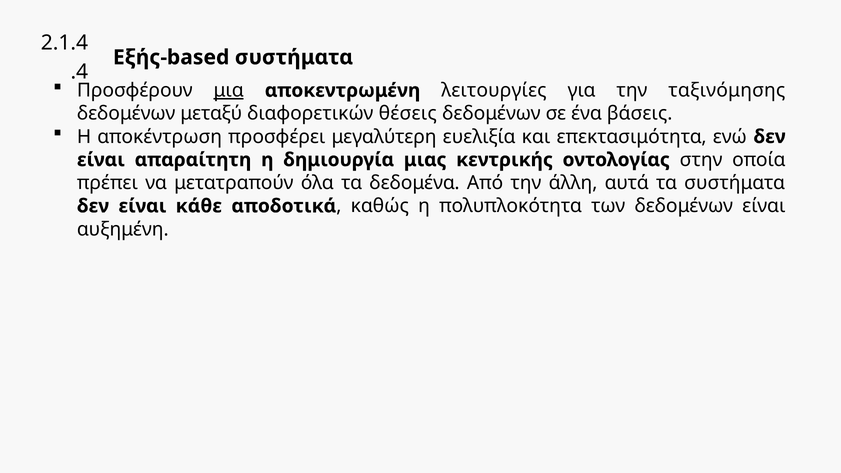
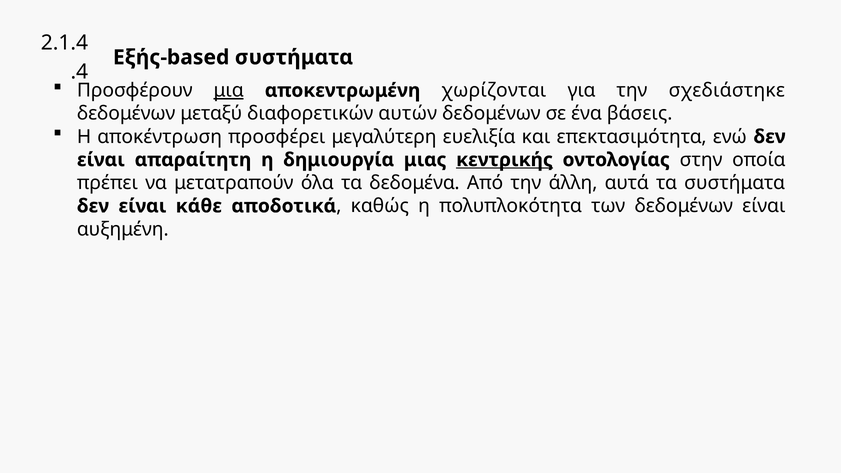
λειτουργίες: λειτουργίες -> χωρίζονται
ταξινόμησης: ταξινόμησης -> σχεδιάστηκε
θέσεις: θέσεις -> αυτών
κεντρικής underline: none -> present
